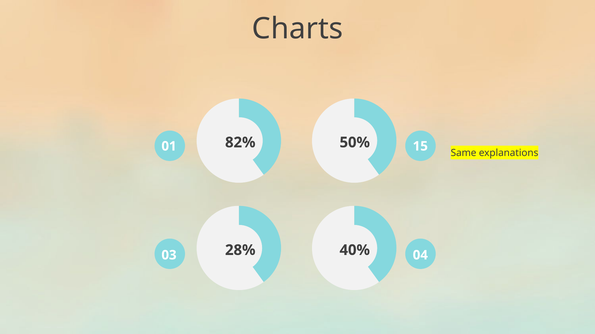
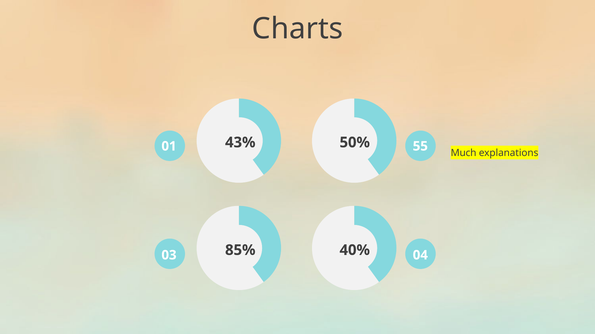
82%: 82% -> 43%
15: 15 -> 55
Same: Same -> Much
28%: 28% -> 85%
